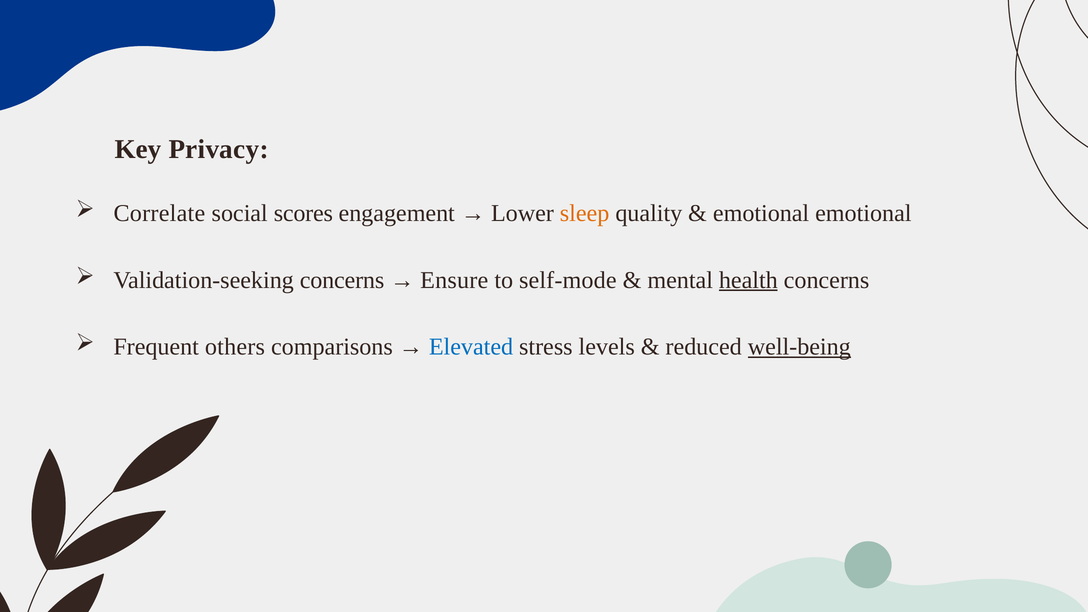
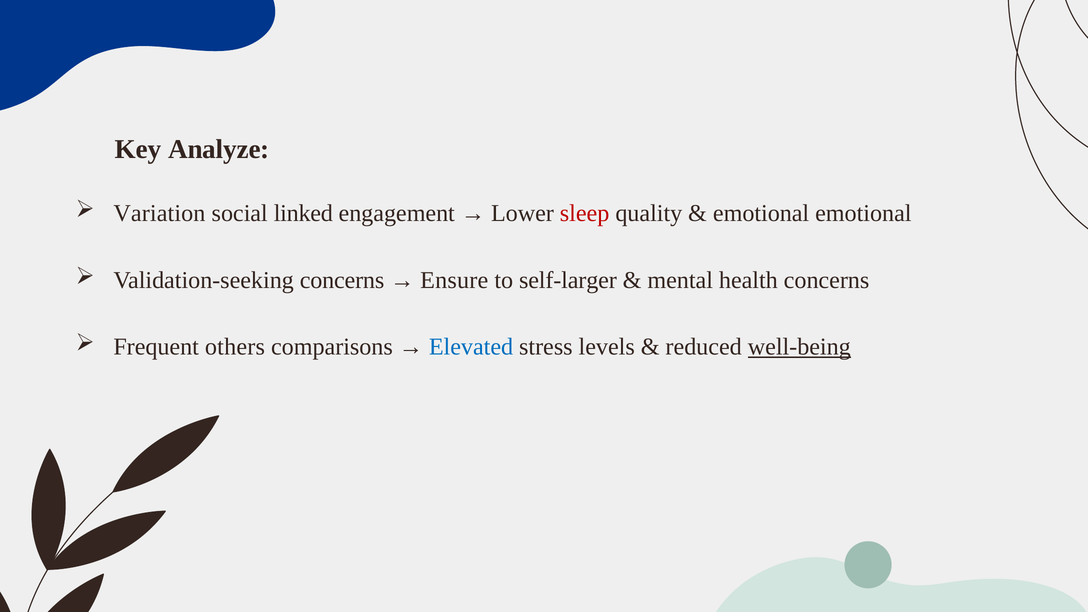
Privacy: Privacy -> Analyze
Correlate: Correlate -> Variation
scores: scores -> linked
sleep colour: orange -> red
self-mode: self-mode -> self-larger
health underline: present -> none
